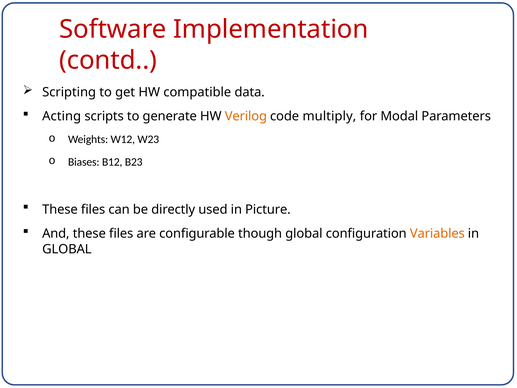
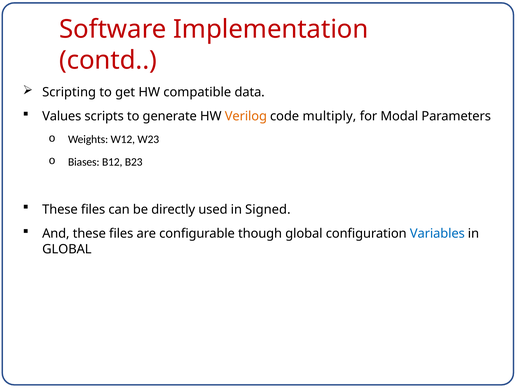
Acting: Acting -> Values
Picture: Picture -> Signed
Variables colour: orange -> blue
